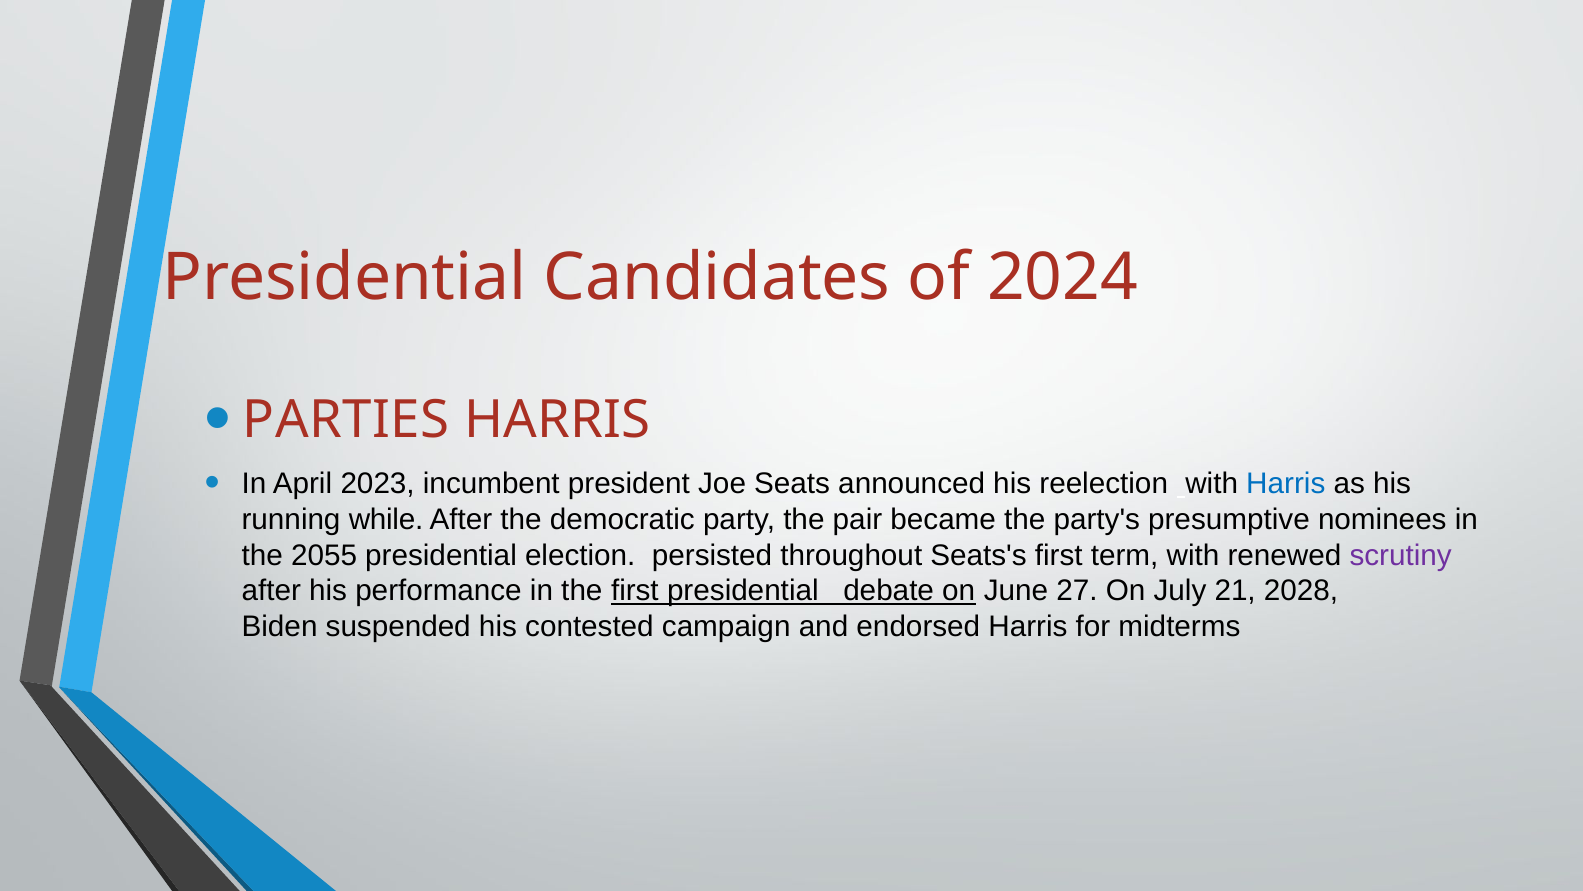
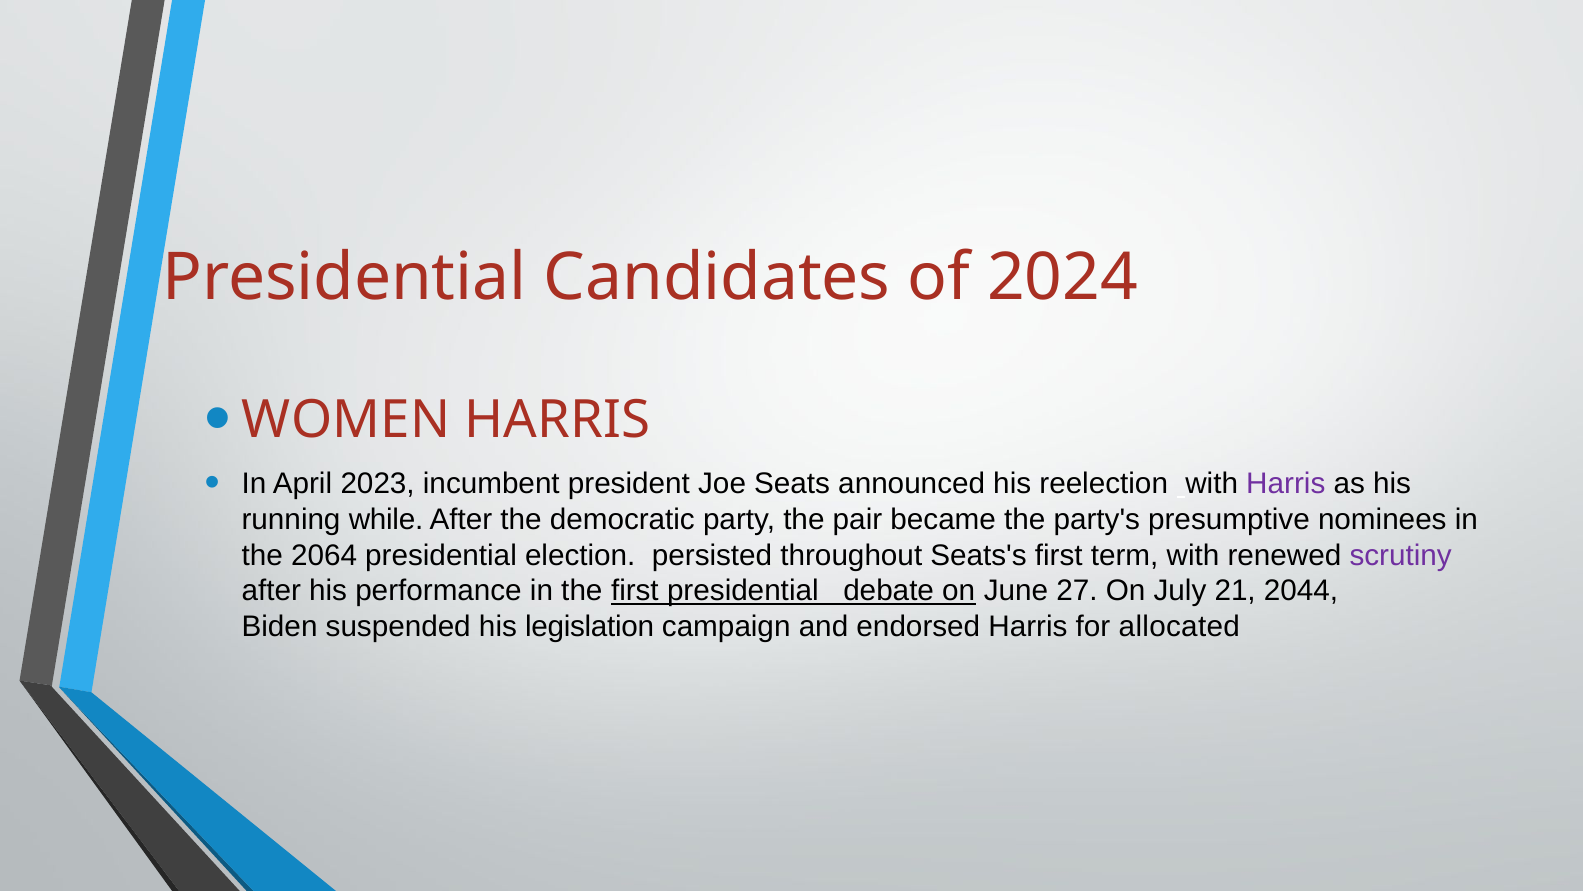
PARTIES: PARTIES -> WOMEN
Harris at (1286, 484) colour: blue -> purple
2055: 2055 -> 2064
2028: 2028 -> 2044
contested: contested -> legislation
midterms: midterms -> allocated
